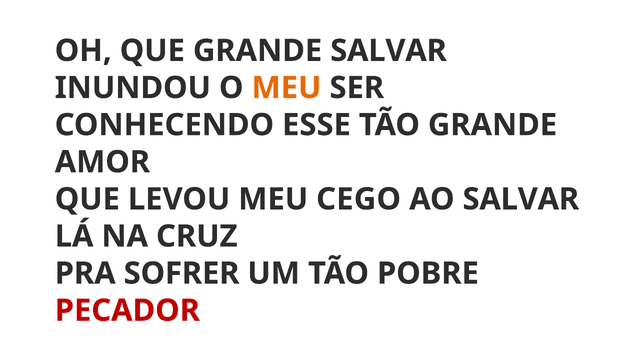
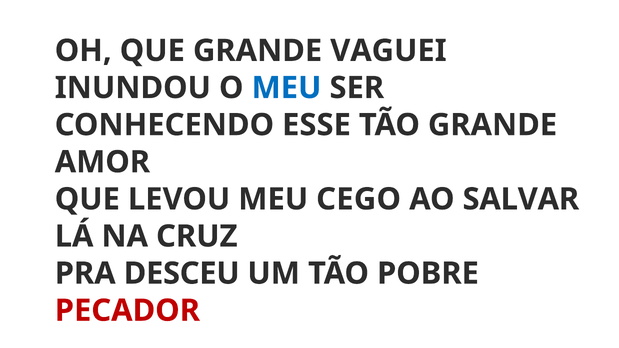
GRANDE SALVAR: SALVAR -> VAGUEI
MEU at (286, 88) colour: orange -> blue
SOFRER: SOFRER -> DESCEU
